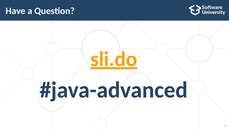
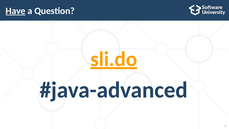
Have underline: none -> present
